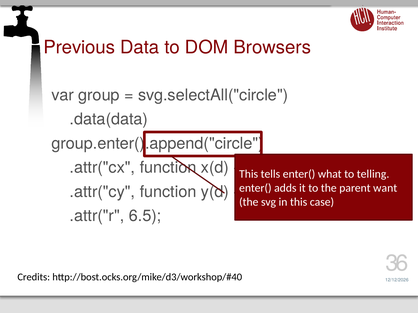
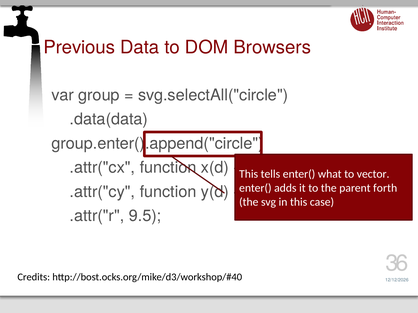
telling: telling -> vector
want: want -> forth
6.5: 6.5 -> 9.5
